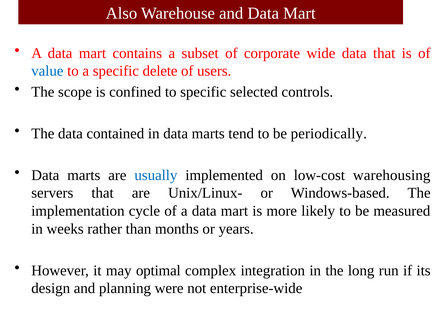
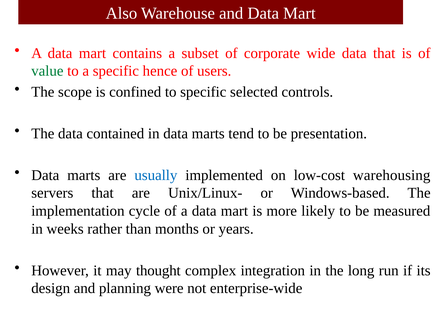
value colour: blue -> green
delete: delete -> hence
periodically: periodically -> presentation
optimal: optimal -> thought
